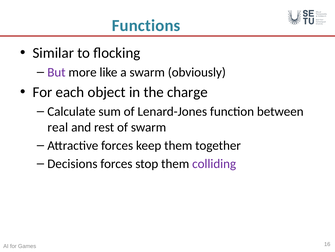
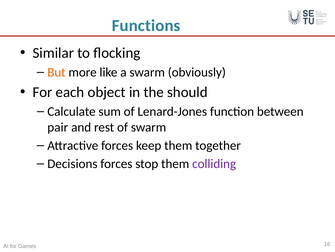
But colour: purple -> orange
charge: charge -> should
real: real -> pair
